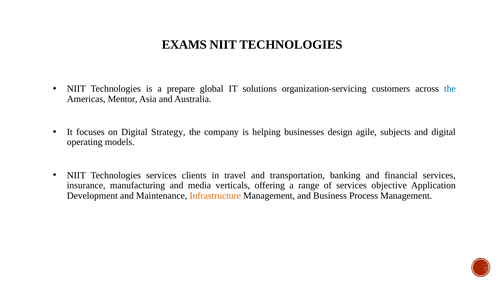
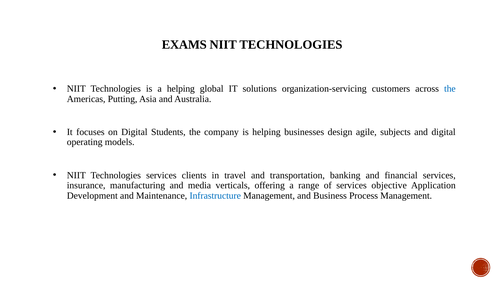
a prepare: prepare -> helping
Mentor: Mentor -> Putting
Strategy: Strategy -> Students
Infrastructure colour: orange -> blue
